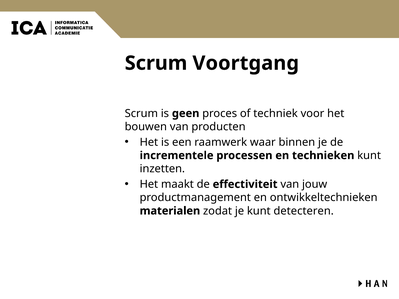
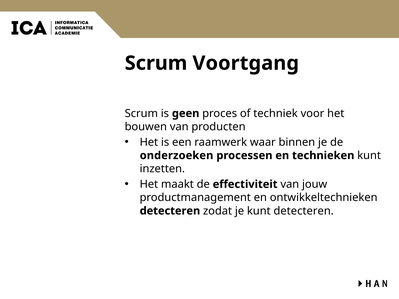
incrementele: incrementele -> onderzoeken
materialen at (170, 211): materialen -> detecteren
